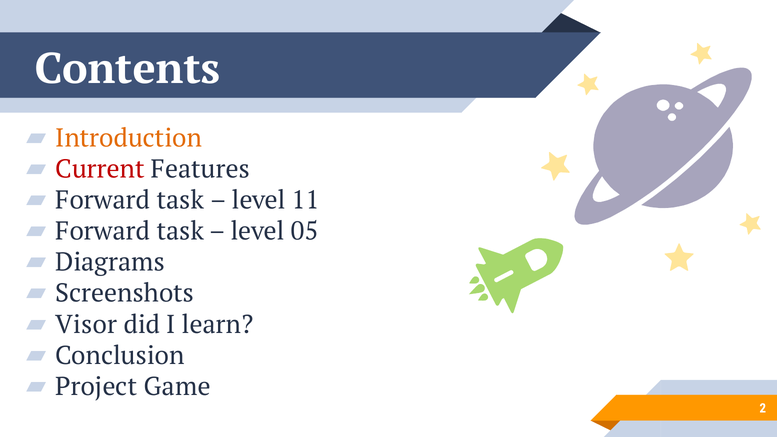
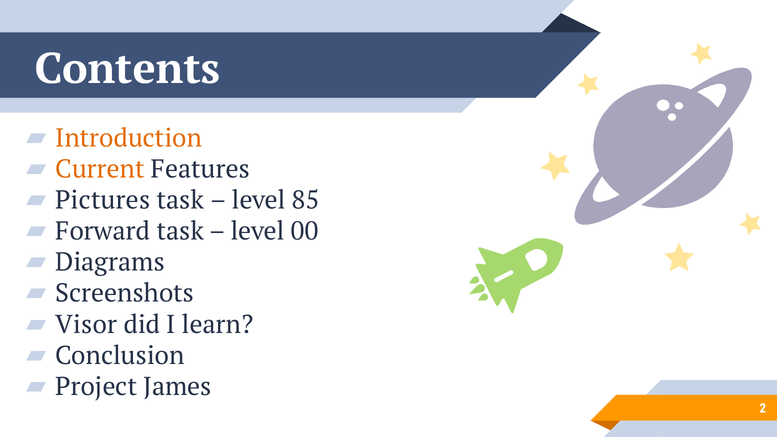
Current colour: red -> orange
Forward at (103, 200): Forward -> Pictures
11: 11 -> 85
05: 05 -> 00
Game: Game -> James
